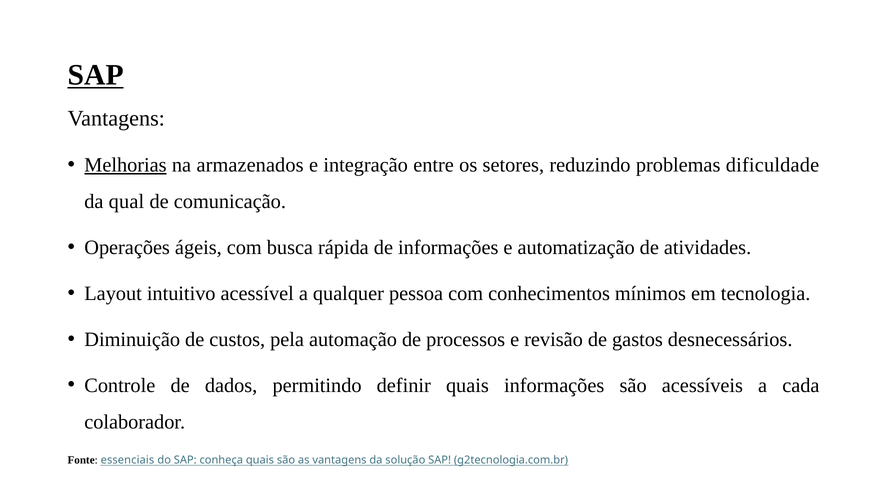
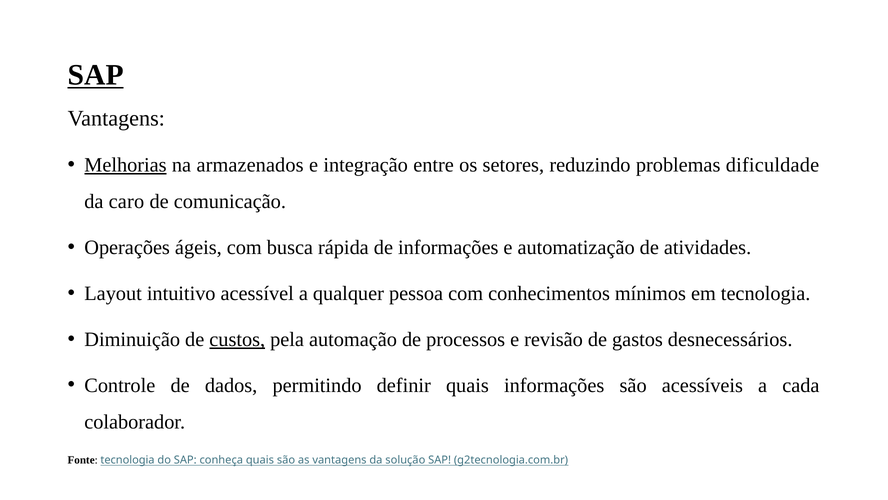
qual: qual -> caro
custos underline: none -> present
Fonte essenciais: essenciais -> tecnologia
